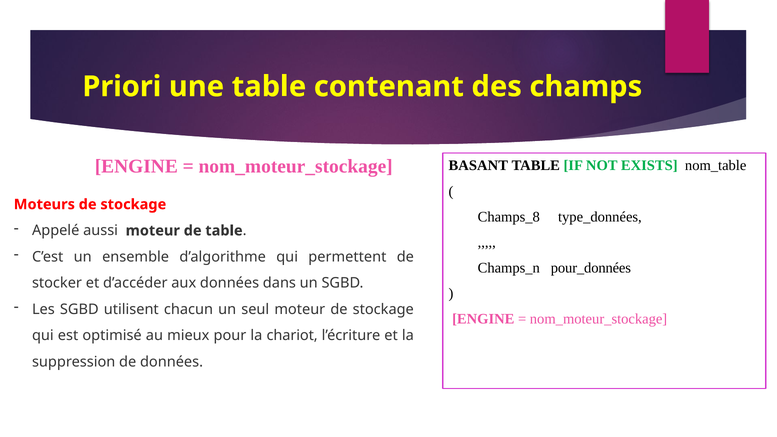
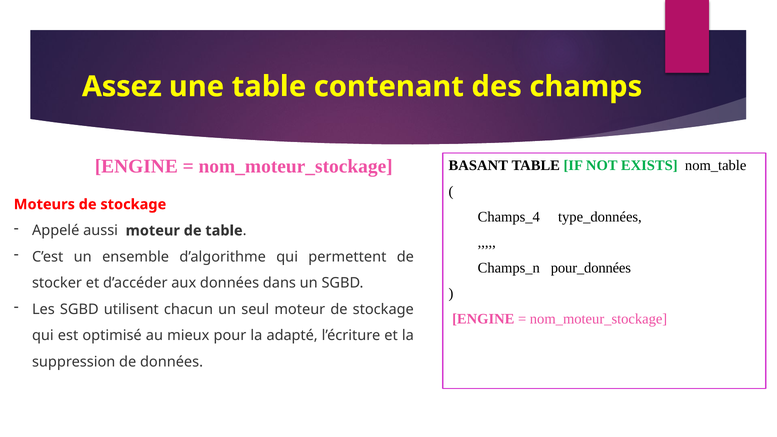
Priori: Priori -> Assez
Champs_8: Champs_8 -> Champs_4
chariot: chariot -> adapté
